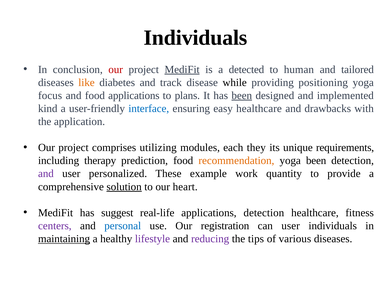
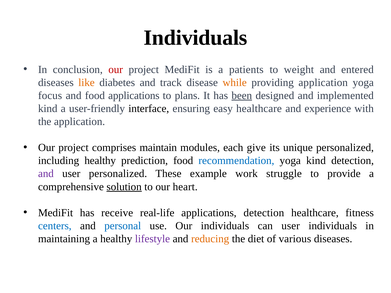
MediFit at (182, 69) underline: present -> none
detected: detected -> patients
human: human -> weight
tailored: tailored -> entered
while colour: black -> orange
providing positioning: positioning -> application
interface colour: blue -> black
drawbacks: drawbacks -> experience
utilizing: utilizing -> maintain
they: they -> give
unique requirements: requirements -> personalized
including therapy: therapy -> healthy
recommendation colour: orange -> blue
yoga been: been -> kind
quantity: quantity -> struggle
suggest: suggest -> receive
centers colour: purple -> blue
Our registration: registration -> individuals
maintaining underline: present -> none
reducing colour: purple -> orange
tips: tips -> diet
